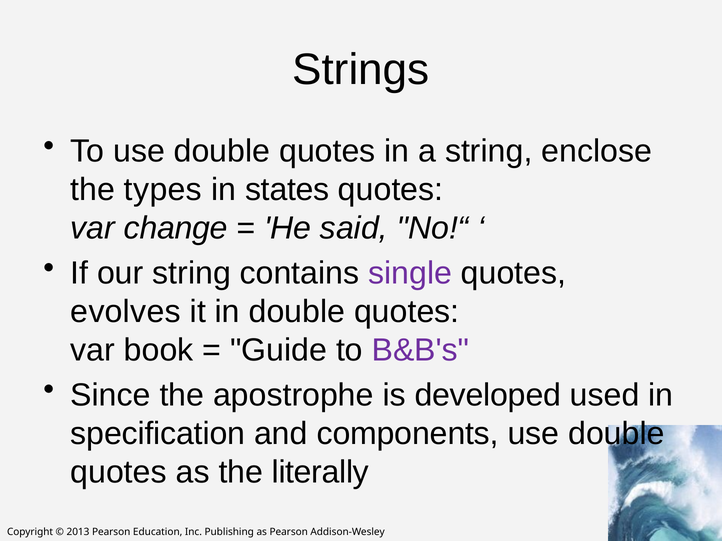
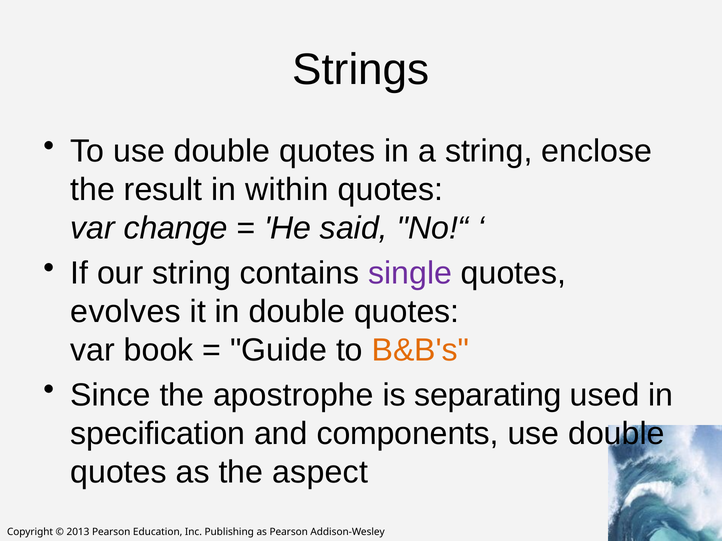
types: types -> result
states: states -> within
B&B's colour: purple -> orange
developed: developed -> separating
literally: literally -> aspect
